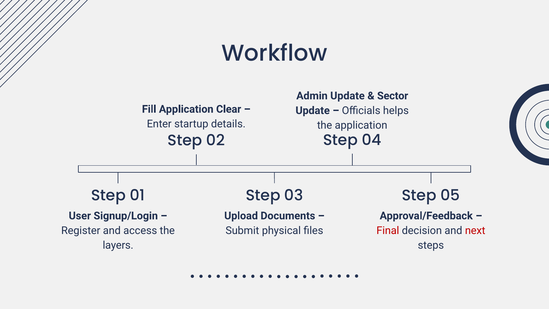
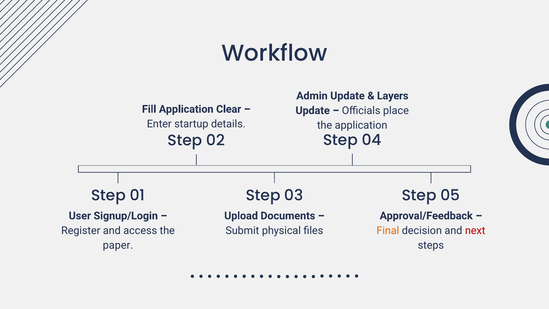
Sector: Sector -> Layers
helps: helps -> place
Final colour: red -> orange
layers: layers -> paper
